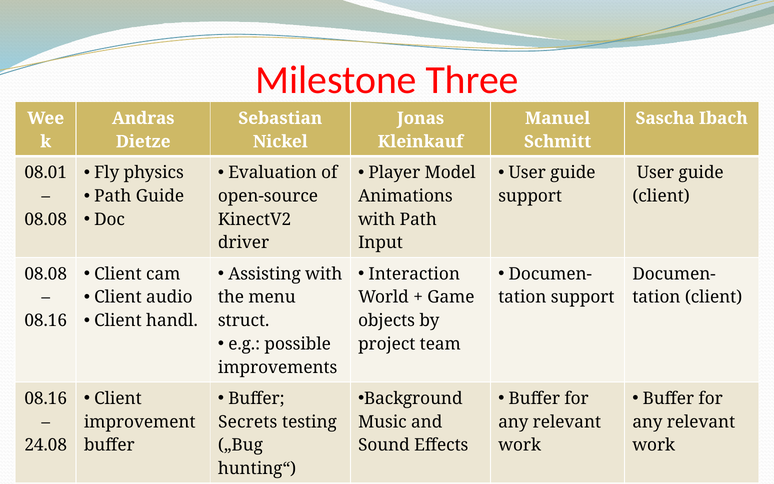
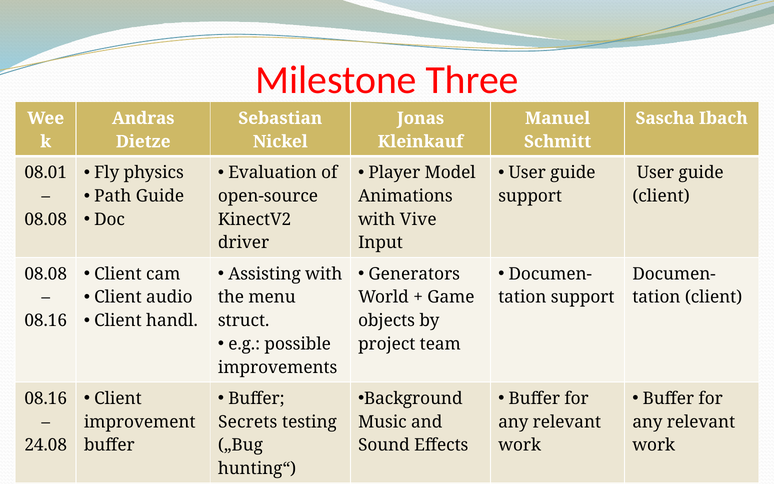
with Path: Path -> Vive
Interaction: Interaction -> Generators
